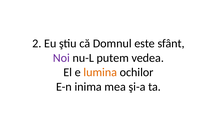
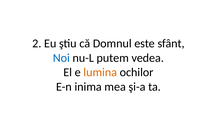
Noi colour: purple -> blue
